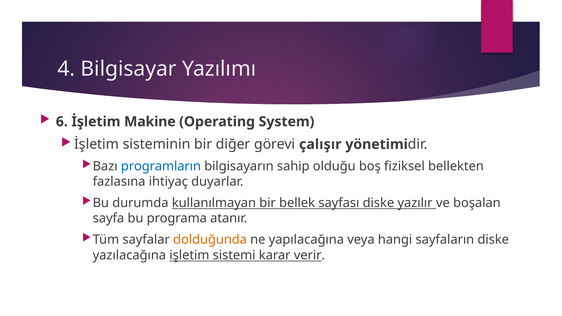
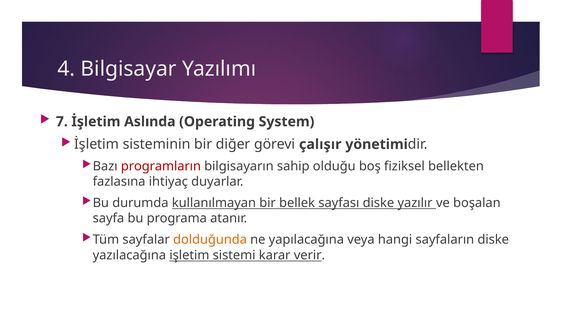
6: 6 -> 7
Makine: Makine -> Aslında
programların colour: blue -> red
